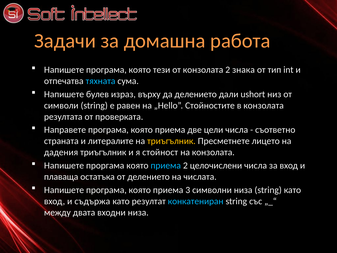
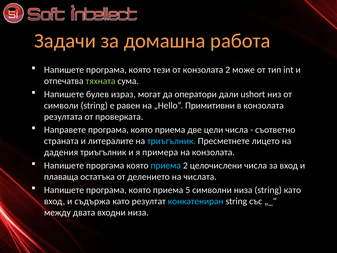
знака: знака -> може
тяхната colour: light blue -> light green
върху: върху -> могат
да делението: делението -> оператори
Стойностите: Стойностите -> Примитивни
триъгълник at (171, 141) colour: yellow -> light blue
стойност: стойност -> примера
3: 3 -> 5
